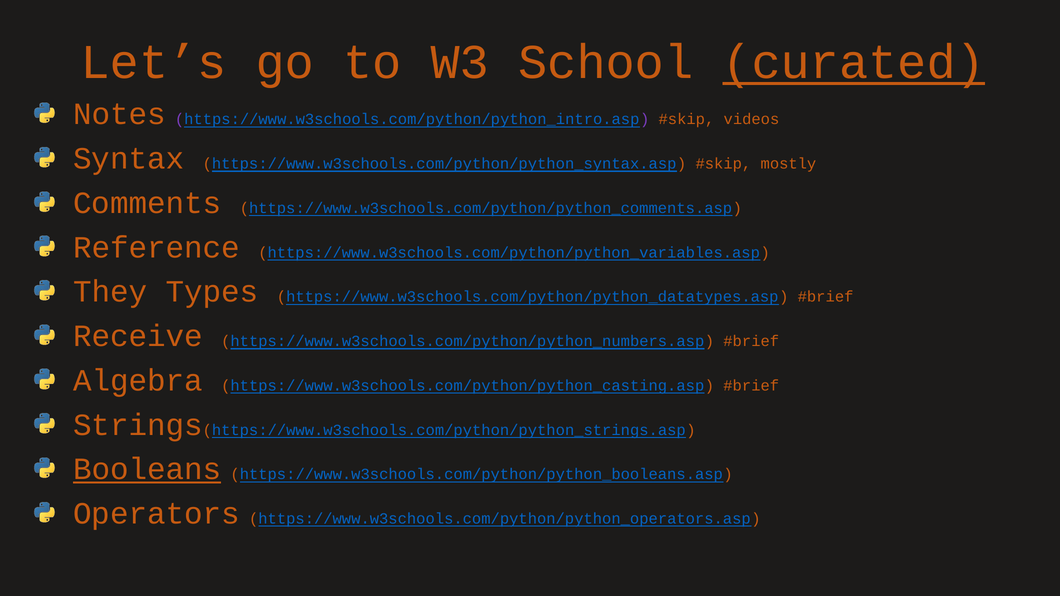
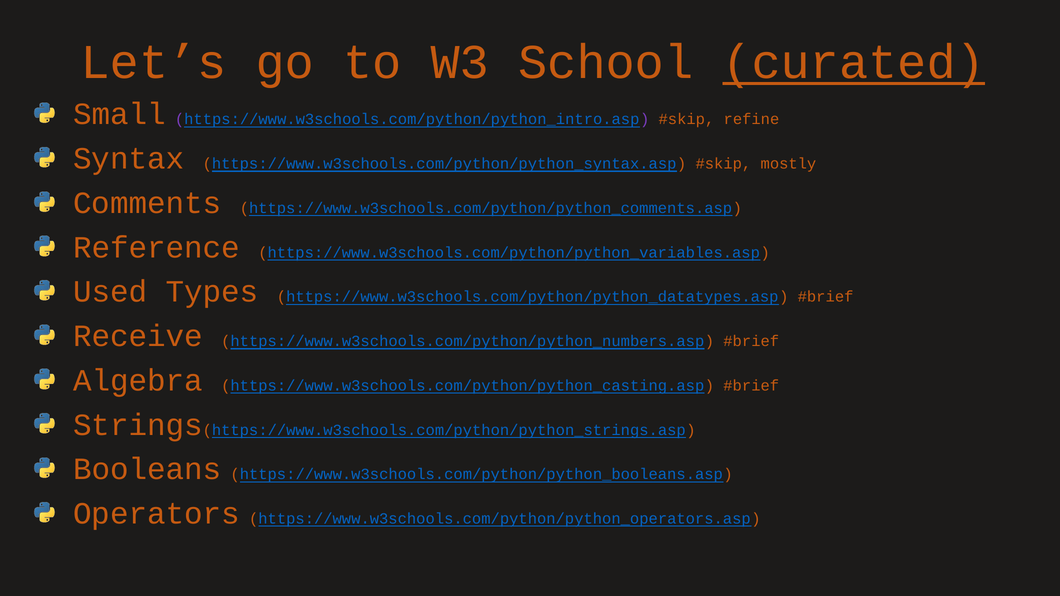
Notes: Notes -> Small
videos: videos -> refine
They: They -> Used
Booleans underline: present -> none
